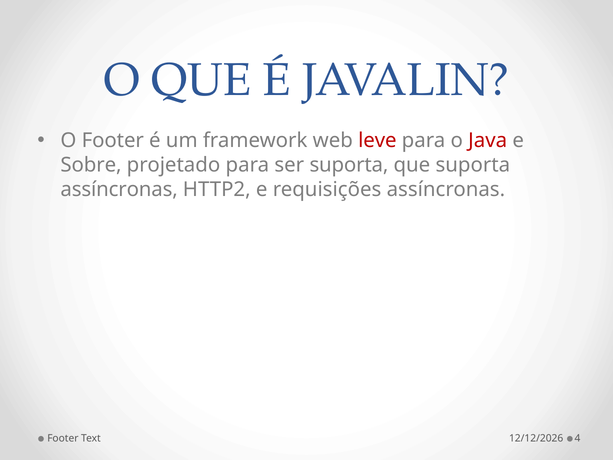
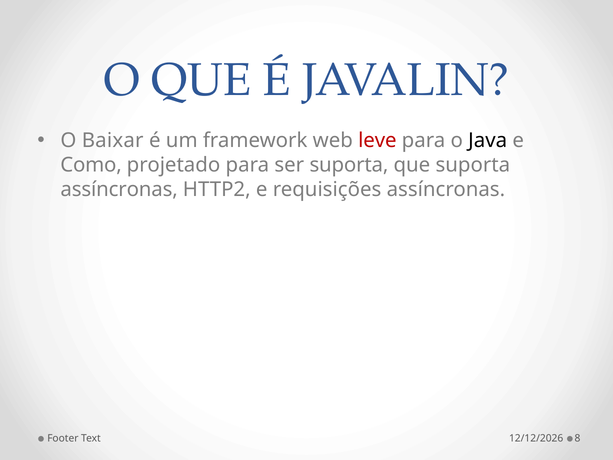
O Footer: Footer -> Baixar
Java colour: red -> black
Sobre: Sobre -> Como
4: 4 -> 8
